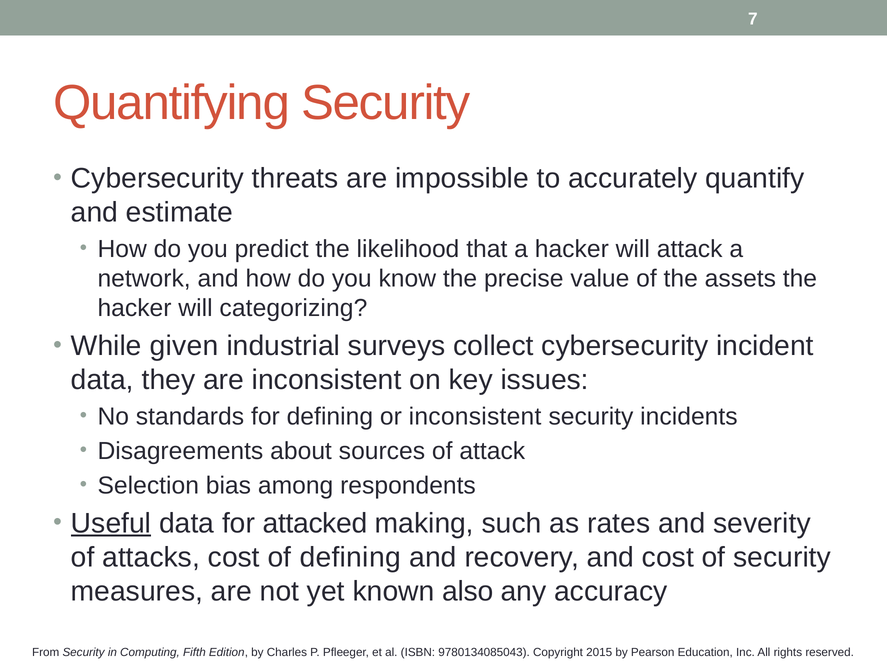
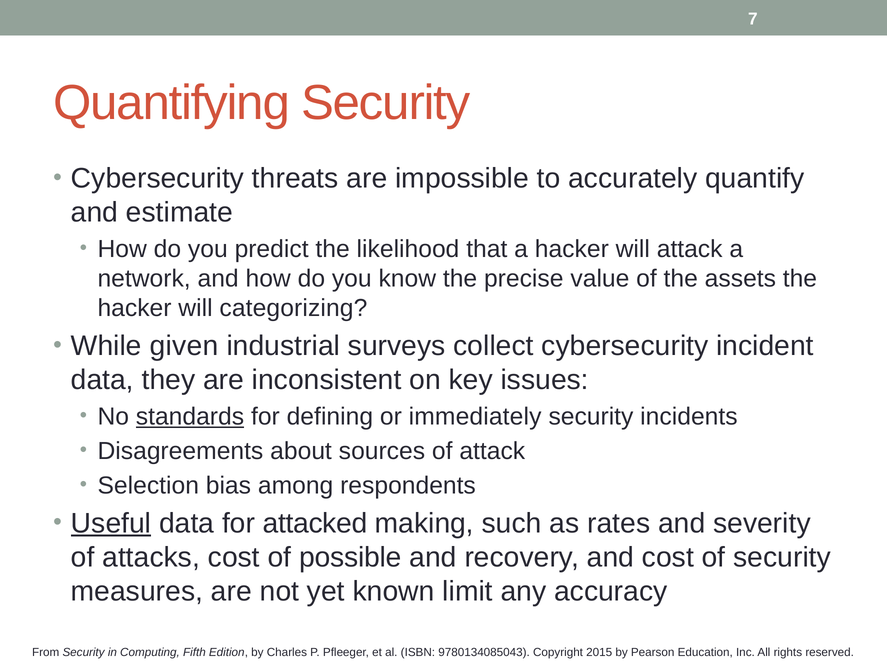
standards underline: none -> present
or inconsistent: inconsistent -> immediately
of defining: defining -> possible
also: also -> limit
